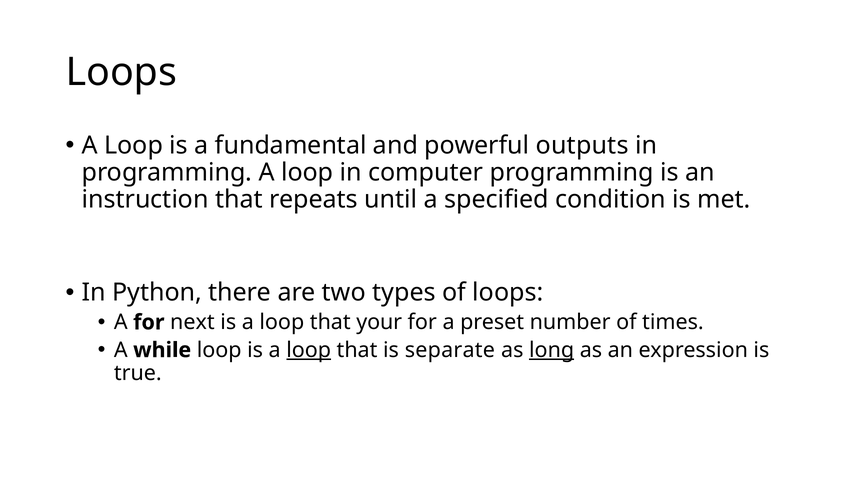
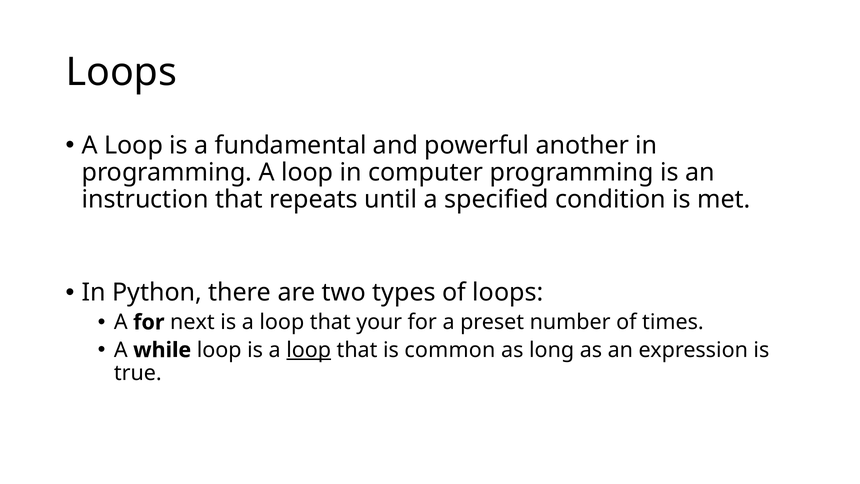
outputs: outputs -> another
separate: separate -> common
long underline: present -> none
